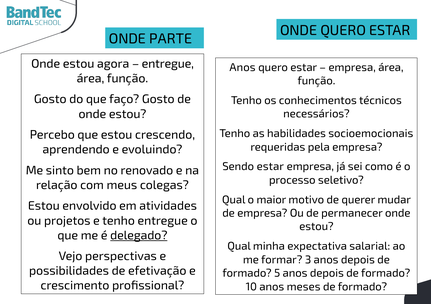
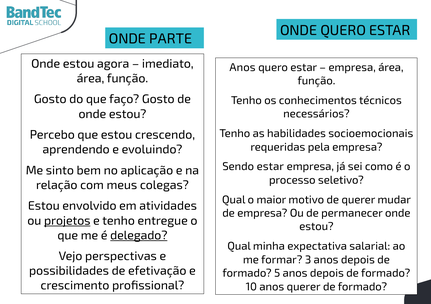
entregue at (168, 64): entregue -> imediato
renovado: renovado -> aplicação
projetos underline: none -> present
anos meses: meses -> querer
